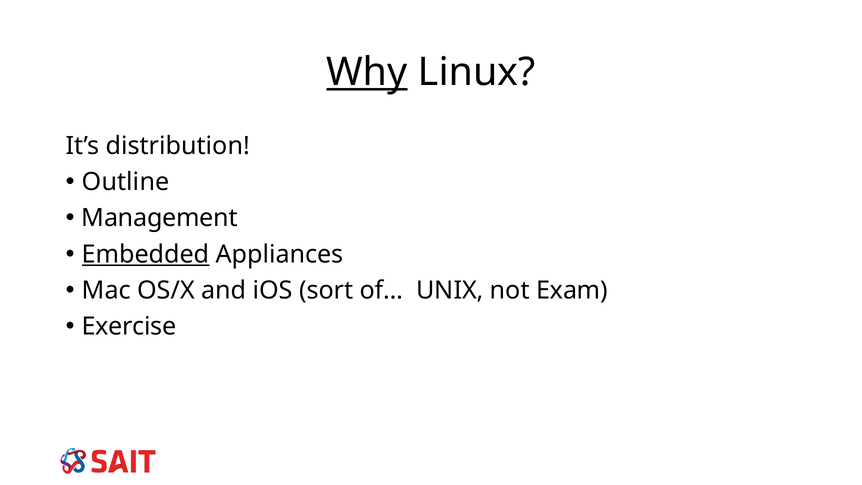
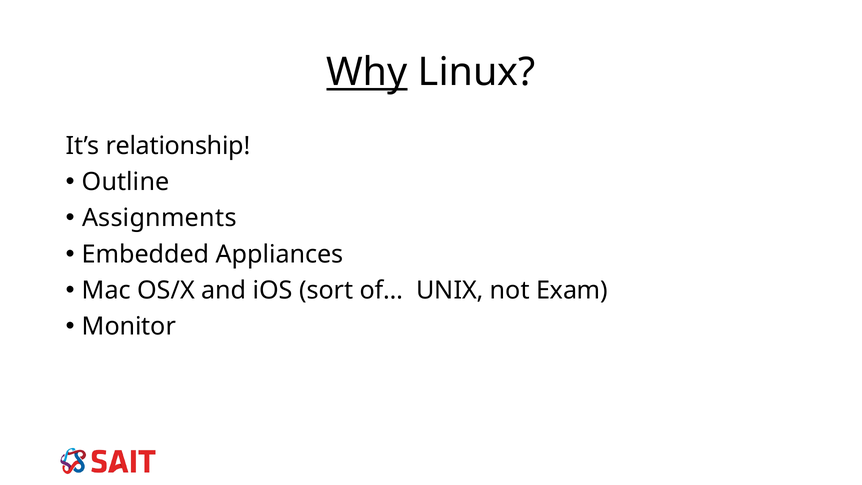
distribution: distribution -> relationship
Management: Management -> Assignments
Embedded underline: present -> none
Exercise: Exercise -> Monitor
